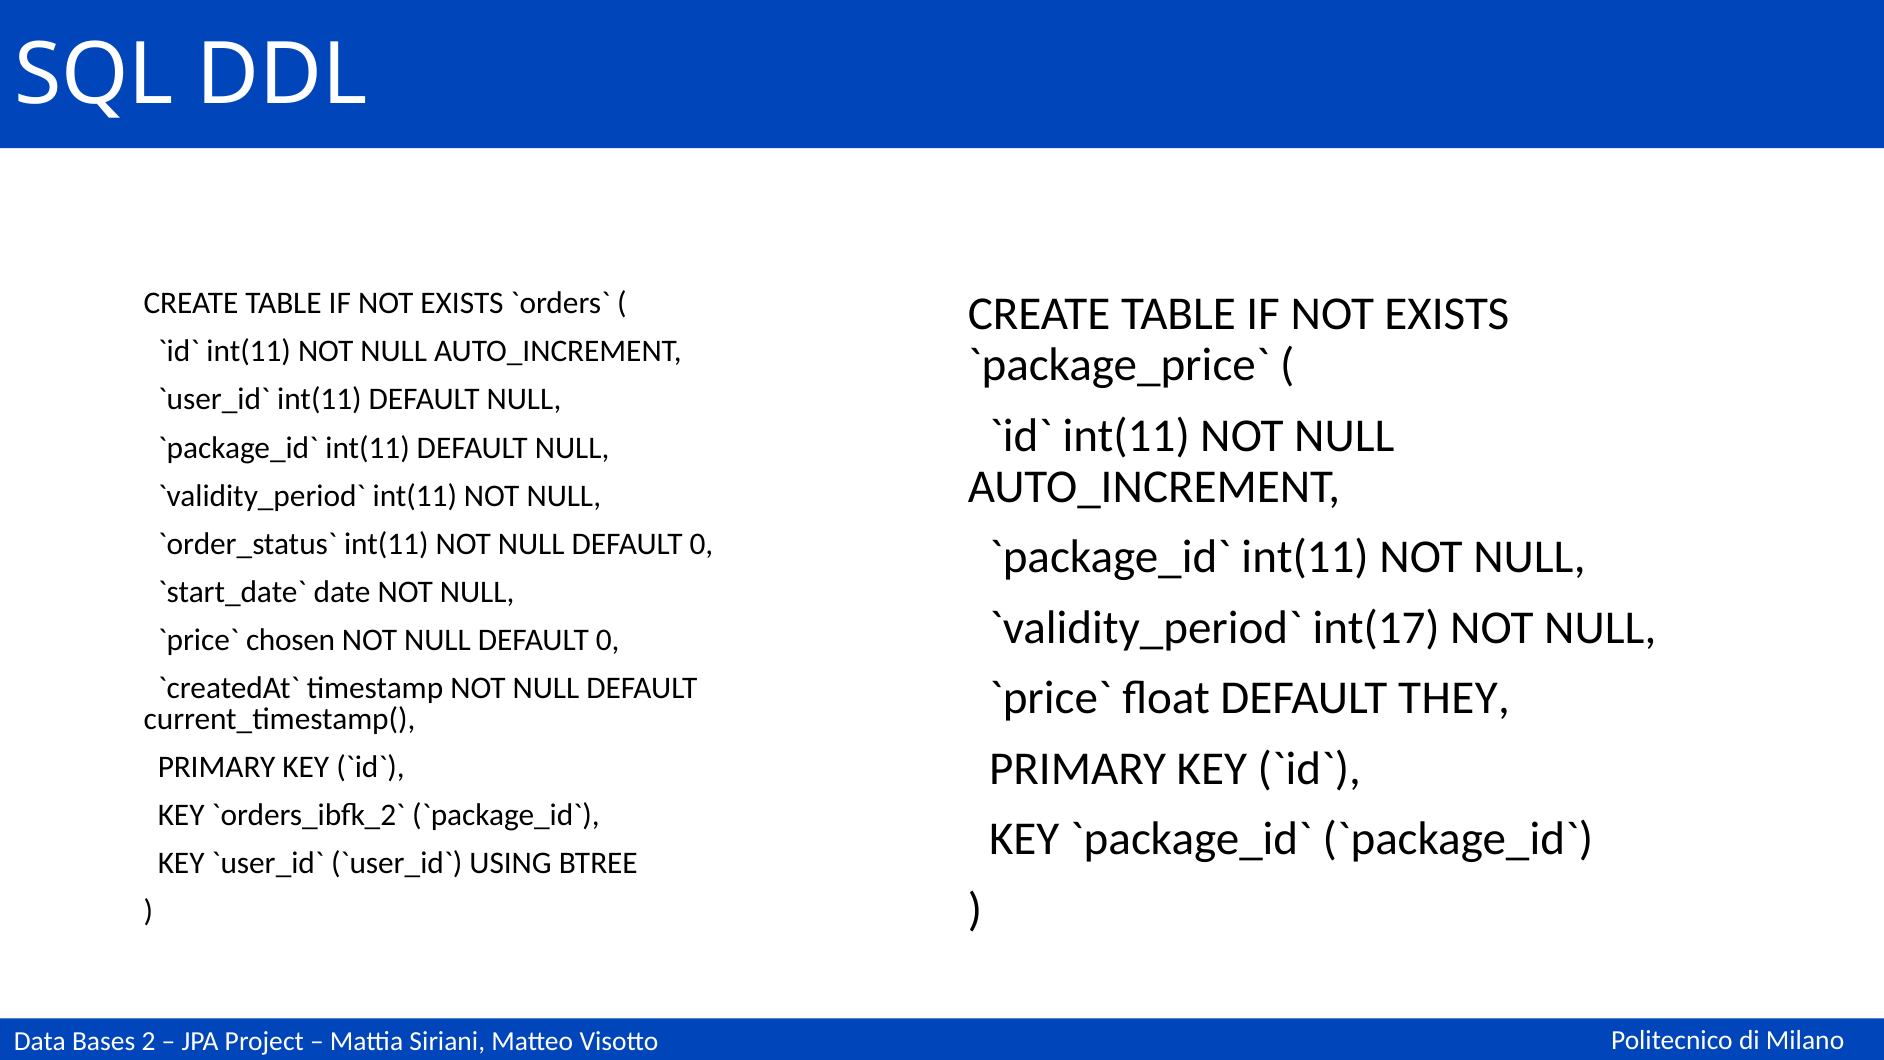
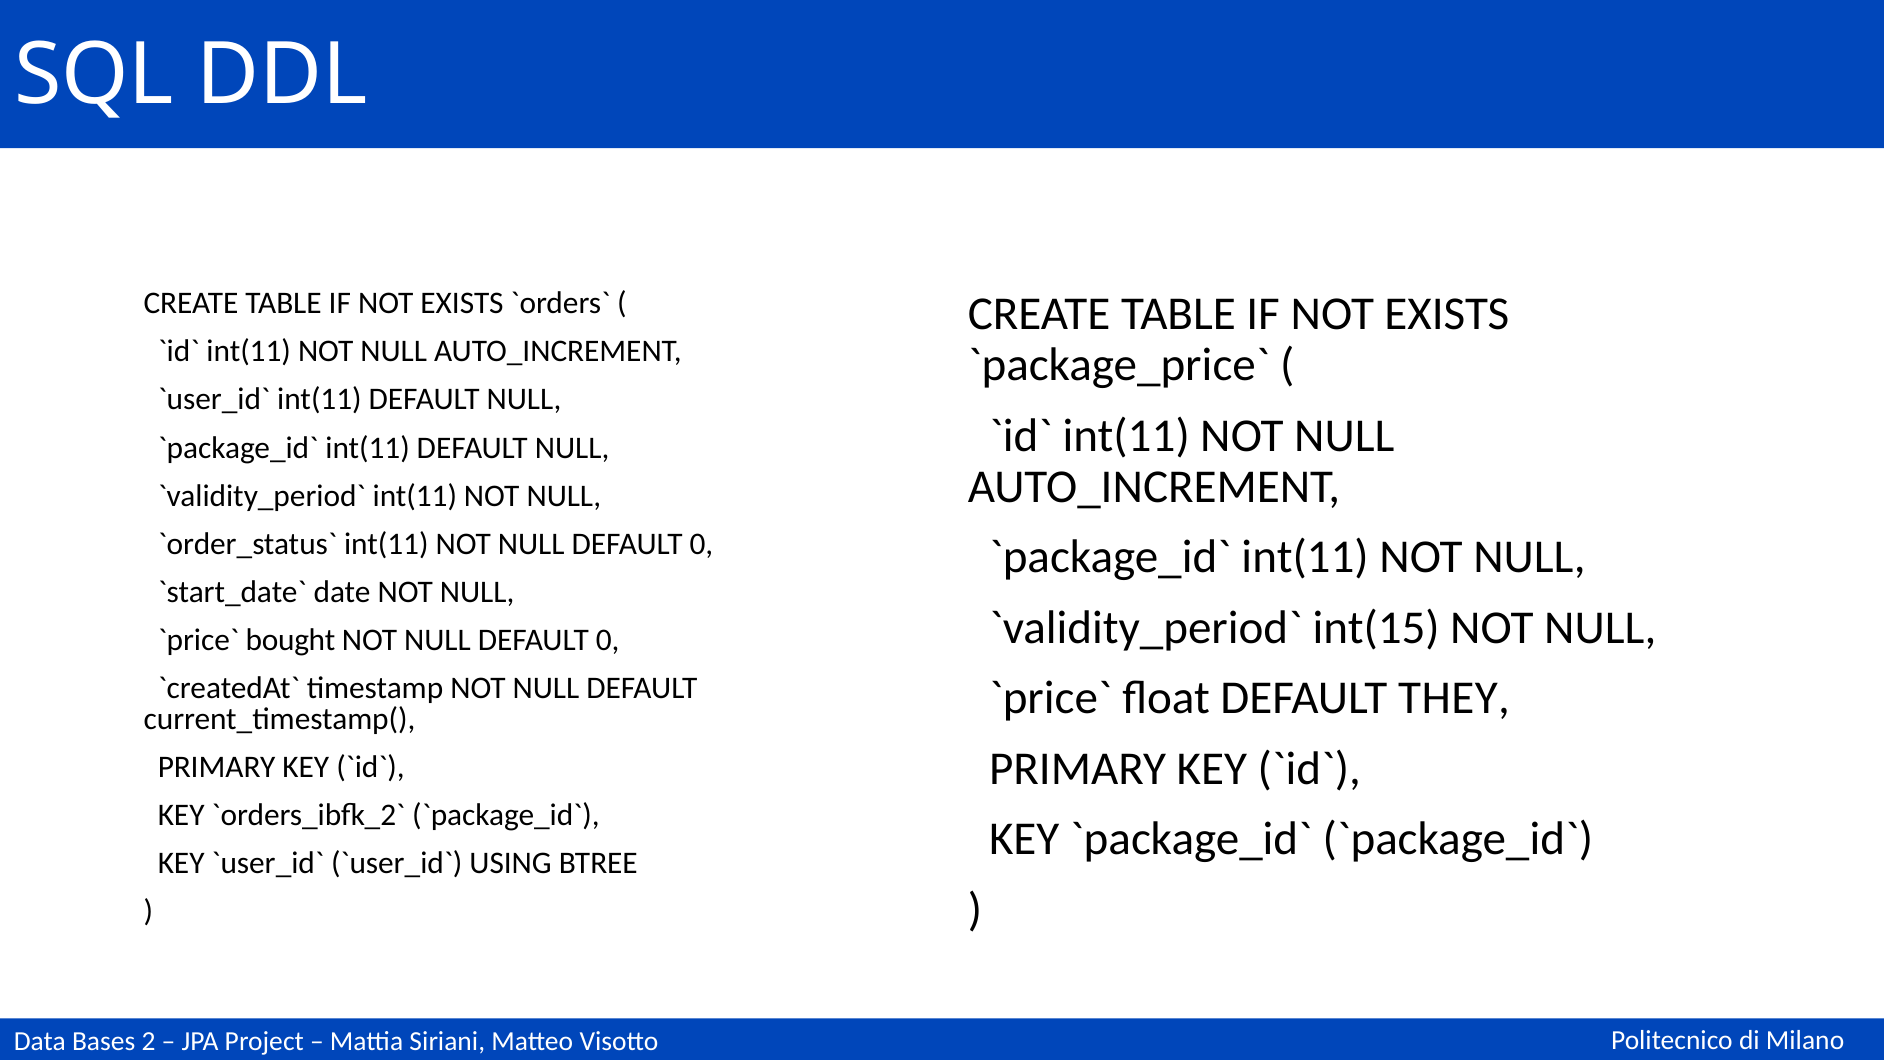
int(17: int(17 -> int(15
chosen: chosen -> bought
